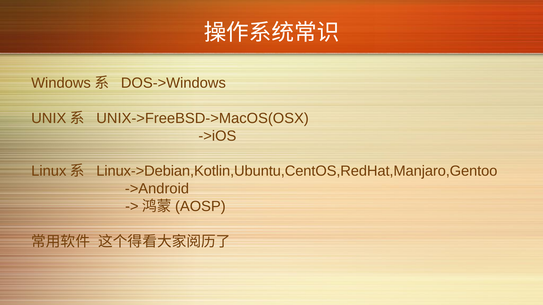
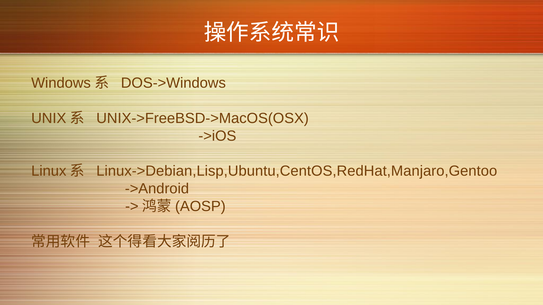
Linux->Debian,Kotlin,Ubuntu,CentOS,RedHat,Manjaro,Gentoo: Linux->Debian,Kotlin,Ubuntu,CentOS,RedHat,Manjaro,Gentoo -> Linux->Debian,Lisp,Ubuntu,CentOS,RedHat,Manjaro,Gentoo
